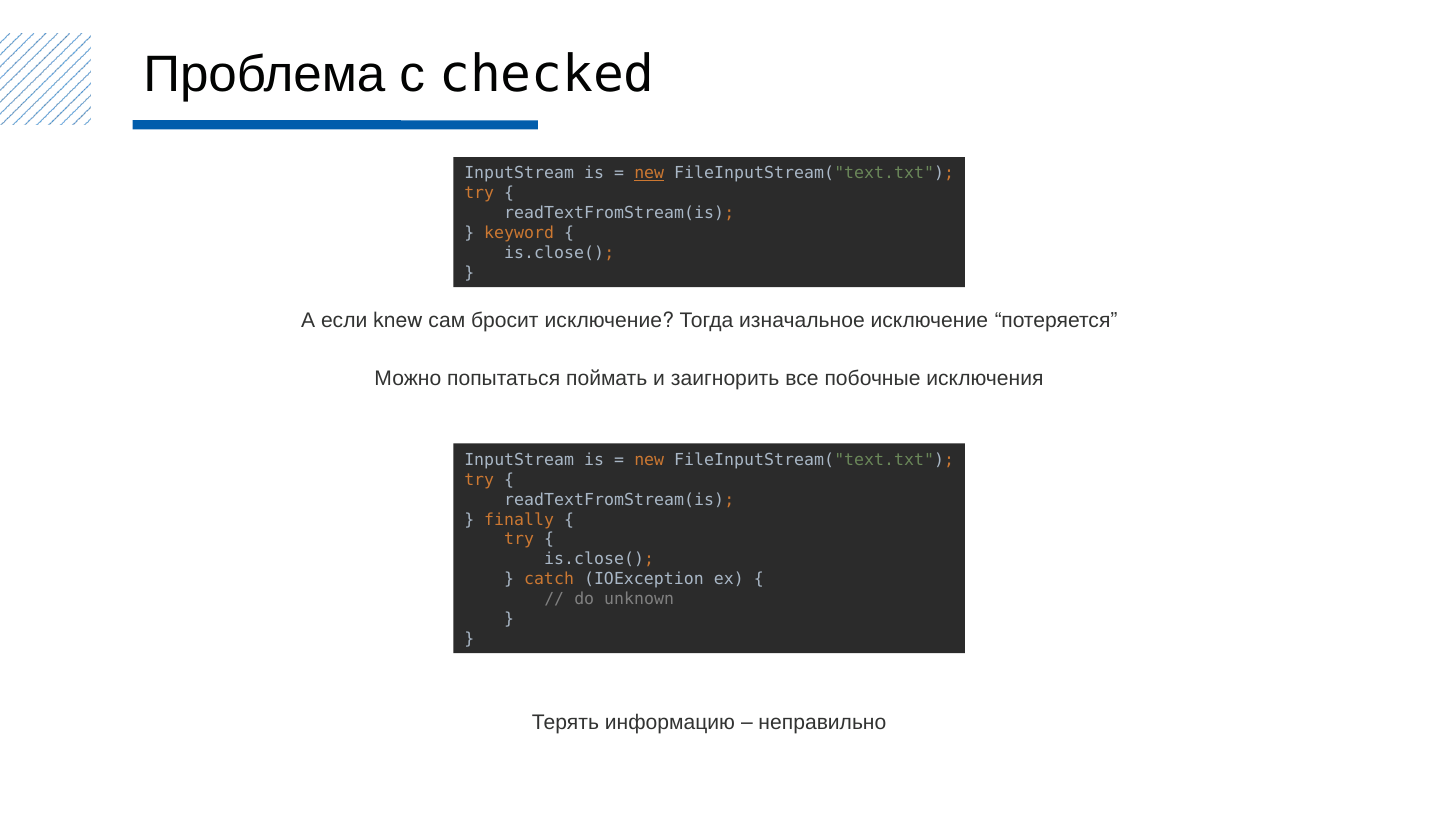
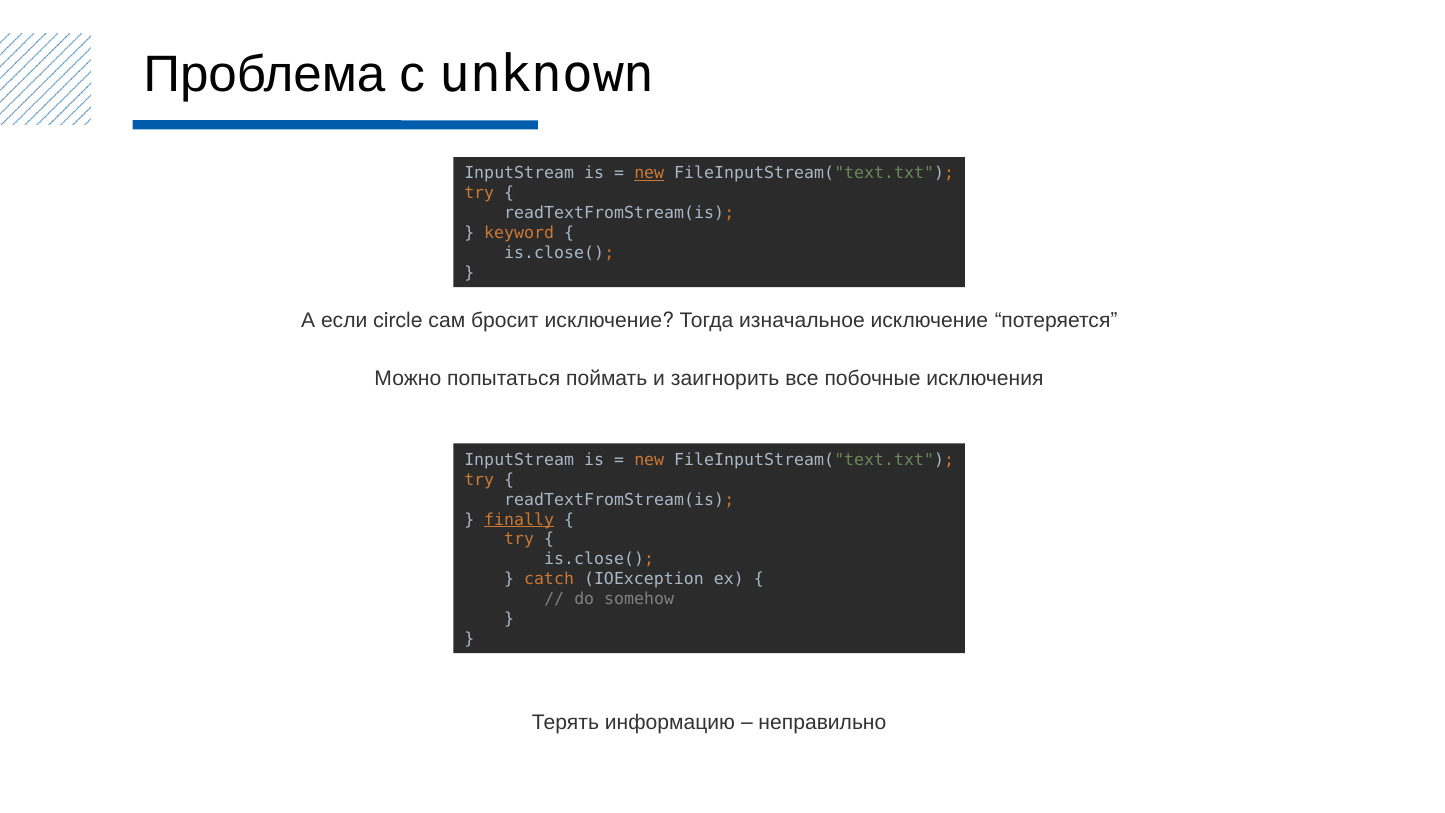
checked: checked -> unknown
knew: knew -> circle
finally underline: none -> present
unknown: unknown -> somehow
